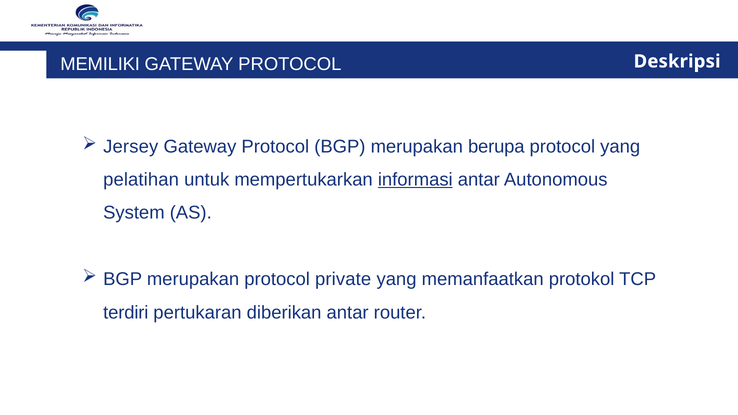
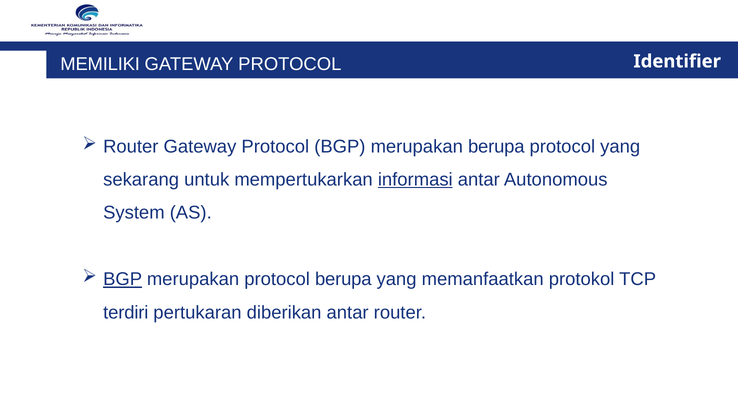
Deskripsi: Deskripsi -> Identifier
Jersey at (131, 147): Jersey -> Router
pelatihan: pelatihan -> sekarang
BGP at (123, 279) underline: none -> present
protocol private: private -> berupa
